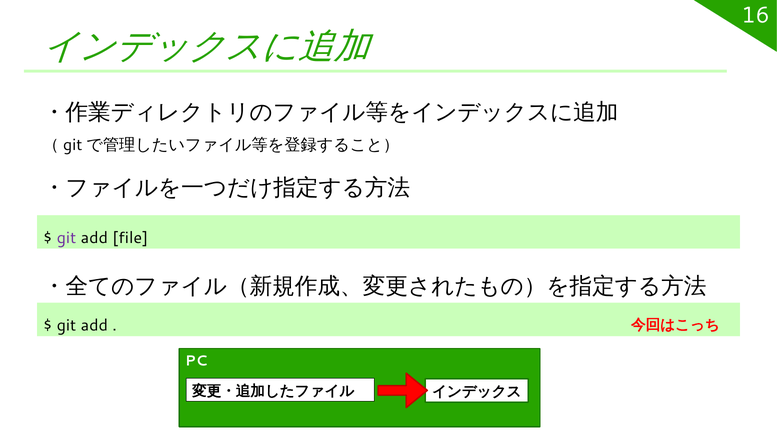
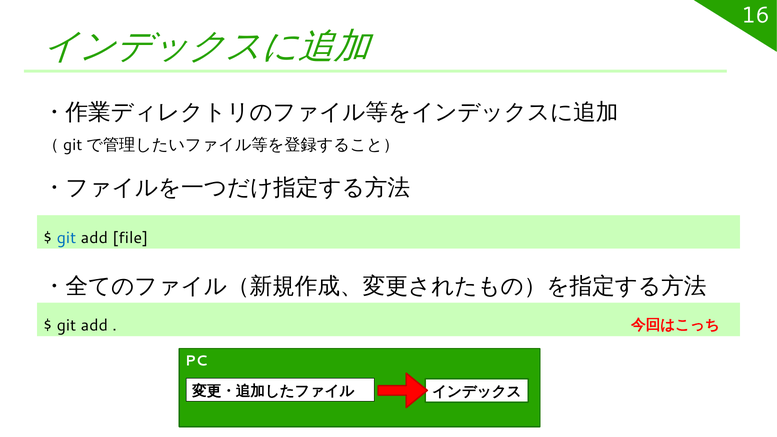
git at (66, 238) colour: purple -> blue
